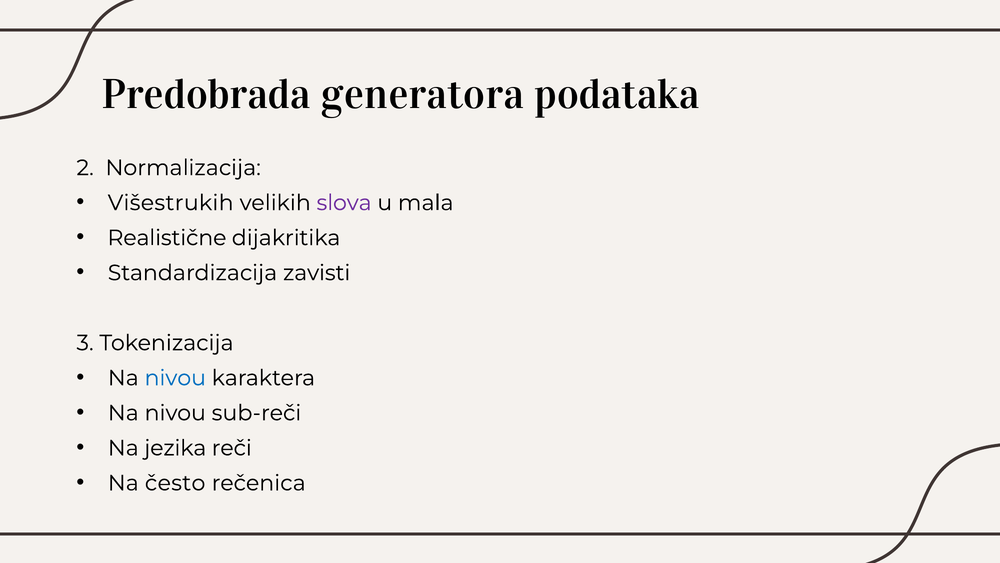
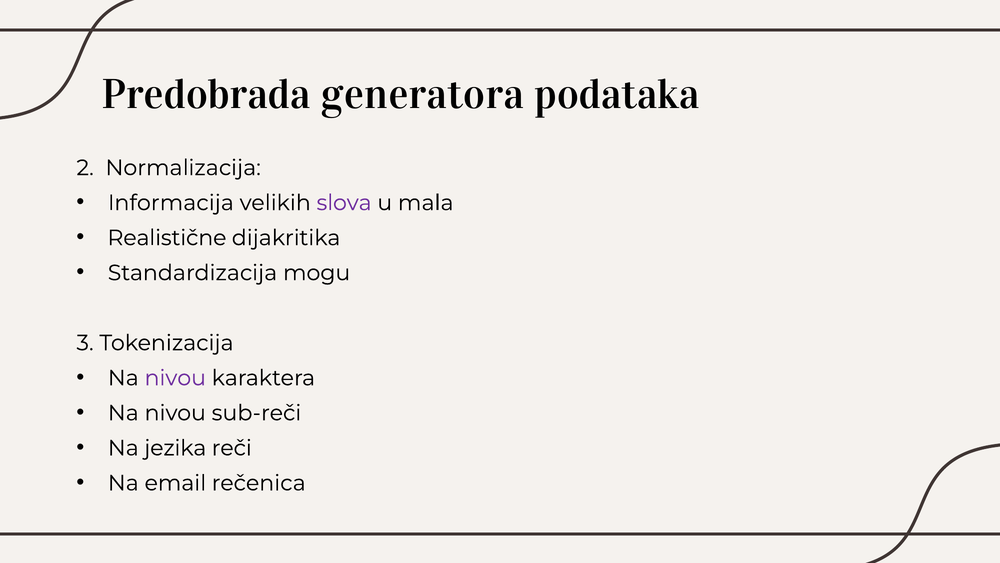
Višestrukih: Višestrukih -> Informacija
zavisti: zavisti -> mogu
nivou at (175, 378) colour: blue -> purple
često: često -> email
